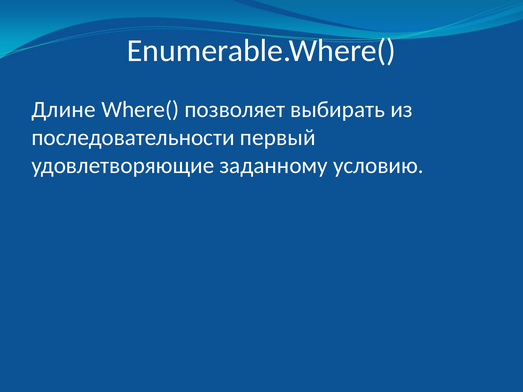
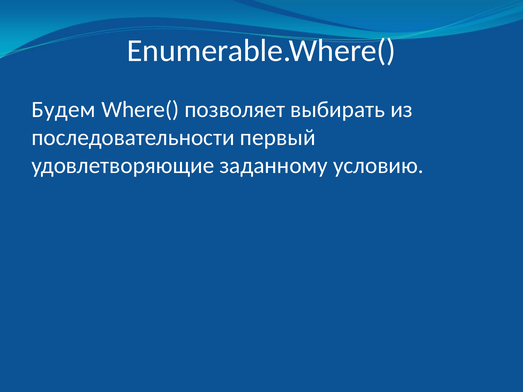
Длине: Длине -> Будем
